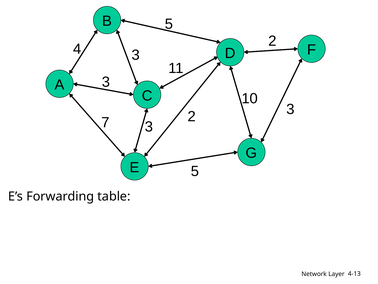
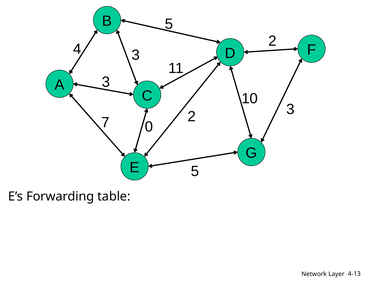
7 3: 3 -> 0
